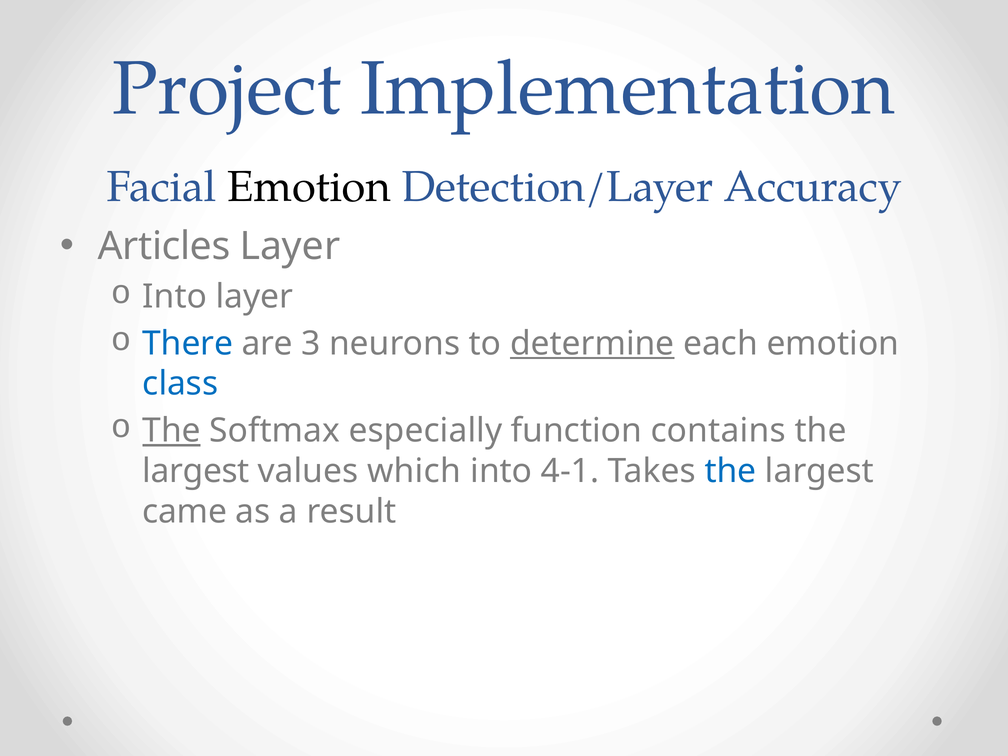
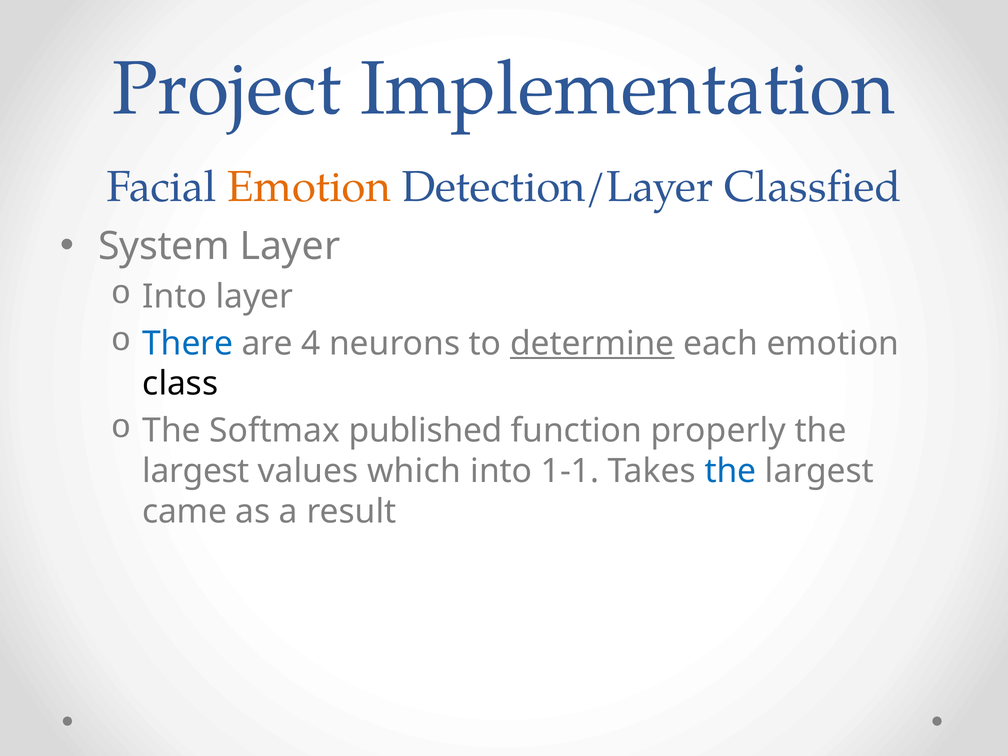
Emotion at (309, 187) colour: black -> orange
Accuracy: Accuracy -> Classfied
Articles: Articles -> System
3: 3 -> 4
class colour: blue -> black
The at (172, 431) underline: present -> none
especially: especially -> published
contains: contains -> properly
4-1: 4-1 -> 1-1
